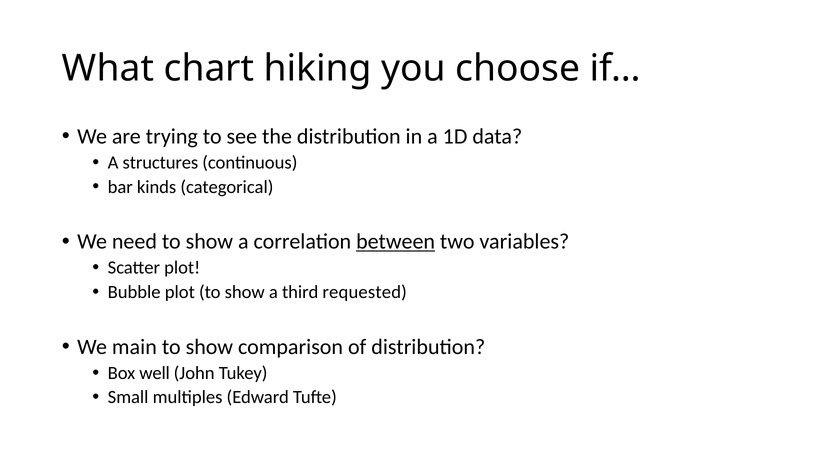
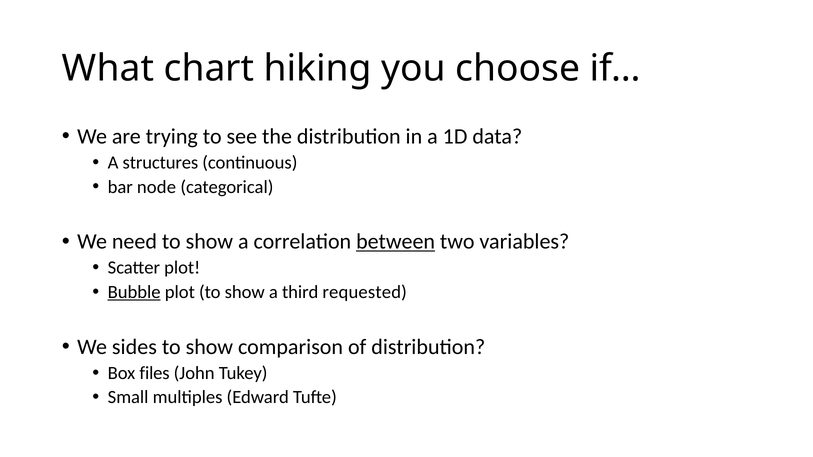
kinds: kinds -> node
Bubble underline: none -> present
main: main -> sides
well: well -> files
